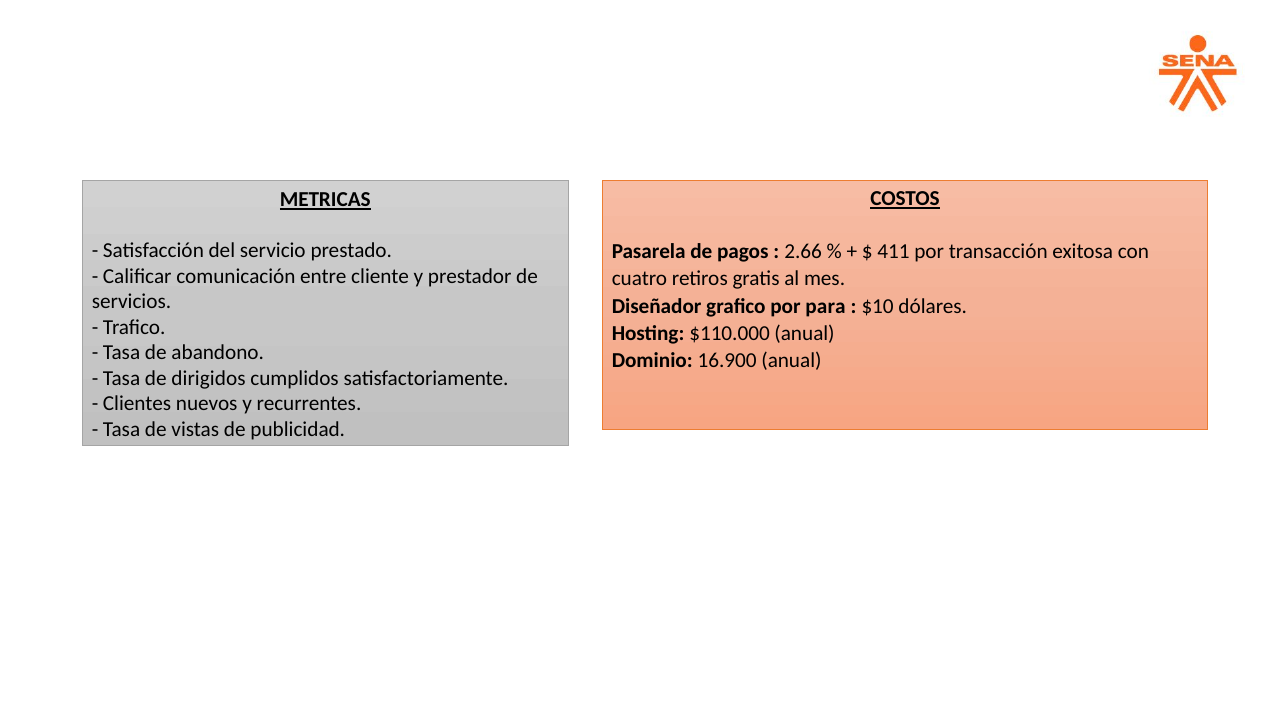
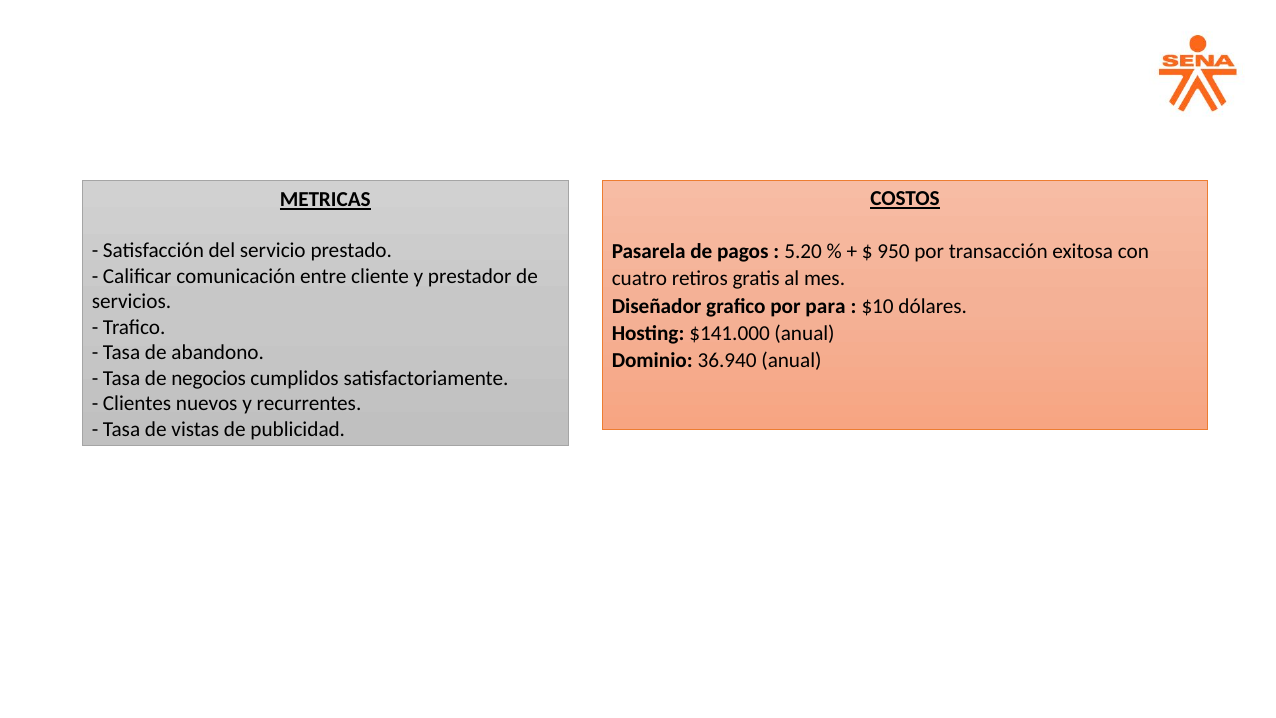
2.66: 2.66 -> 5.20
411: 411 -> 950
$110.000: $110.000 -> $141.000
16.900: 16.900 -> 36.940
dirigidos: dirigidos -> negocios
